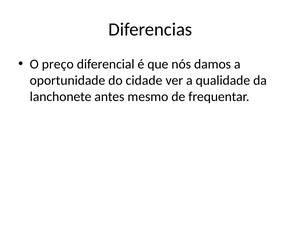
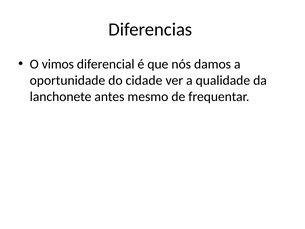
preço: preço -> vimos
